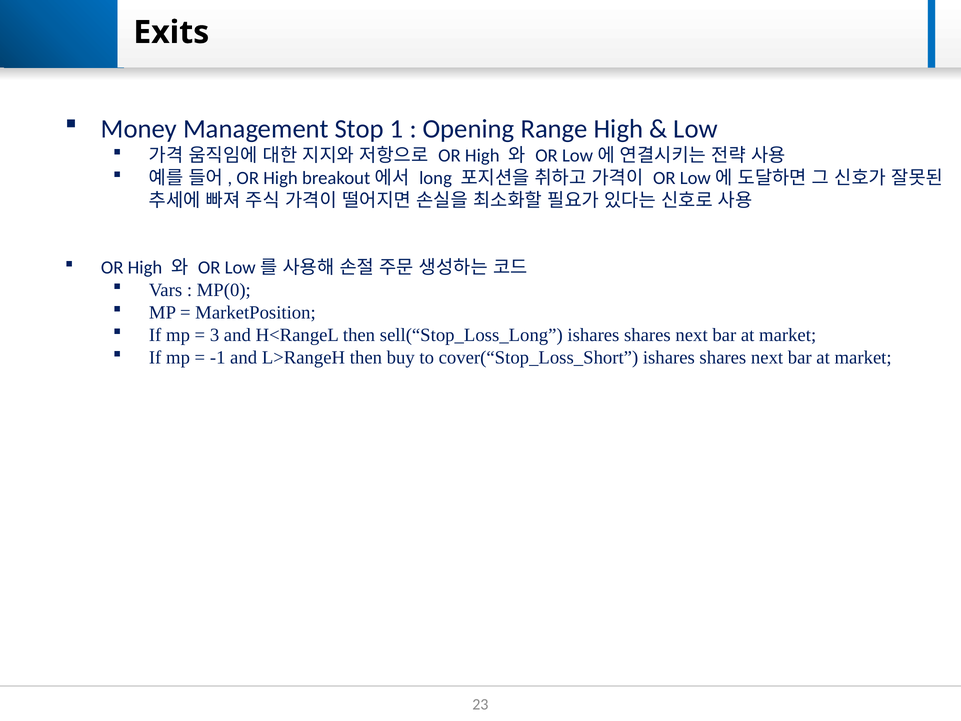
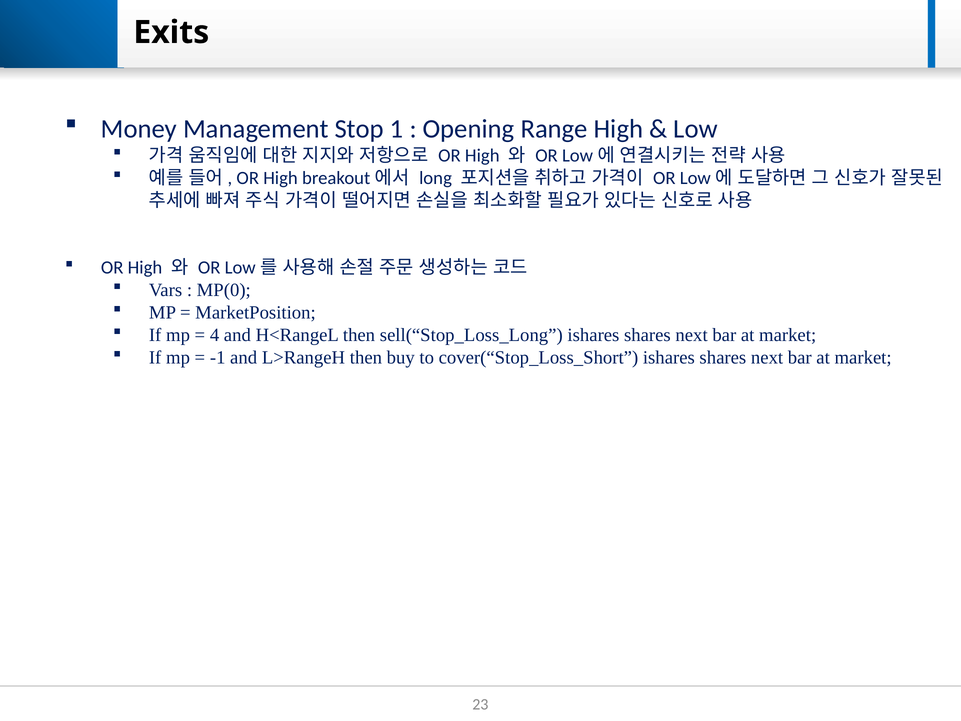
3: 3 -> 4
